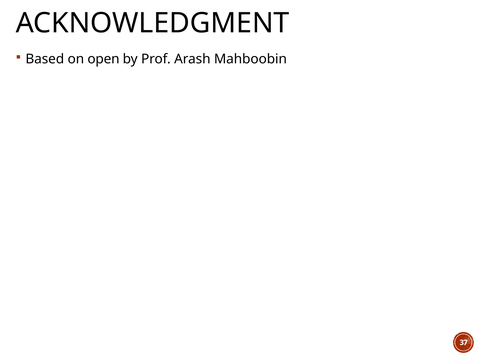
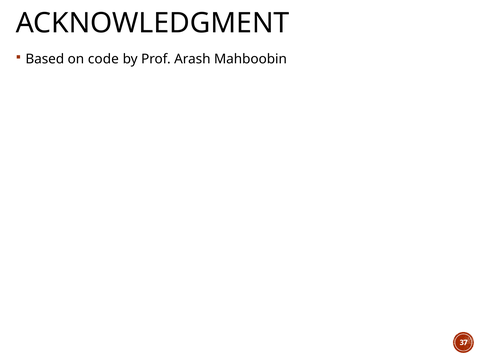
open: open -> code
